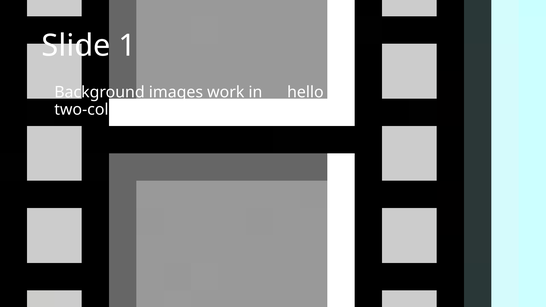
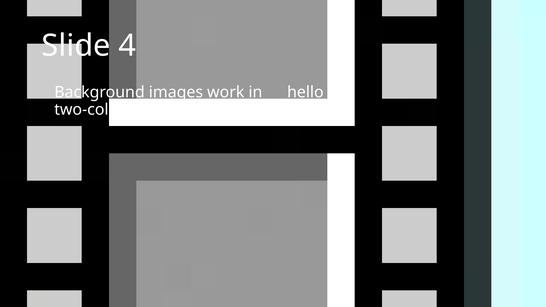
1: 1 -> 4
